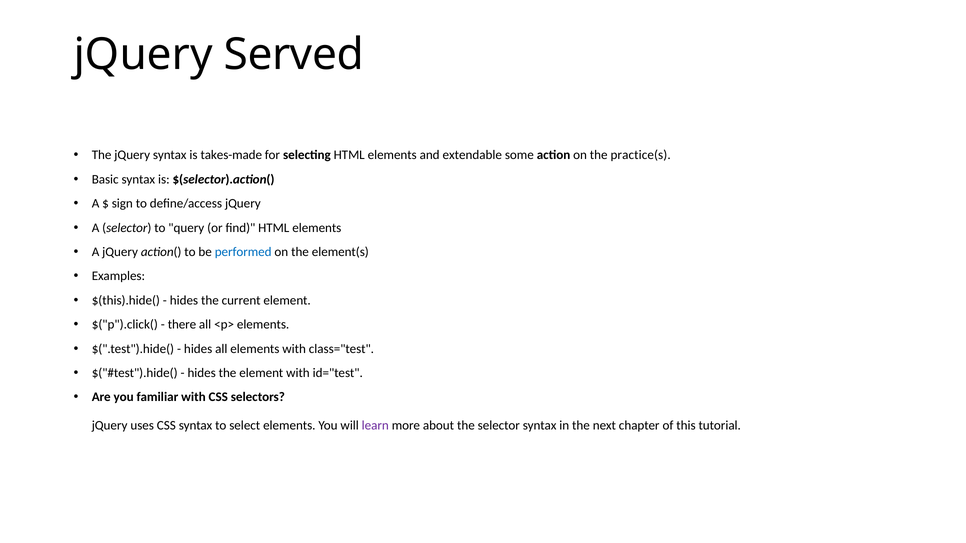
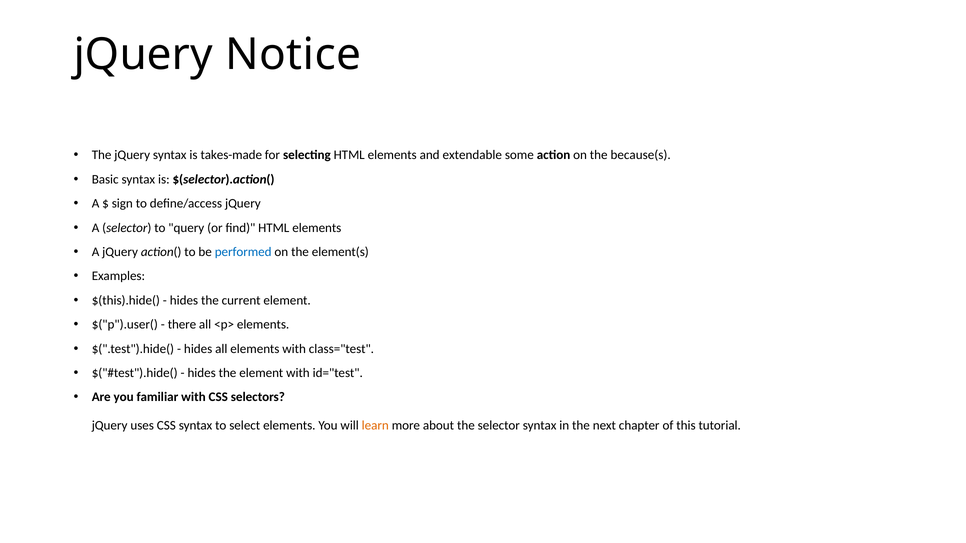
Served: Served -> Notice
practice(s: practice(s -> because(s
$("p").click(: $("p").click( -> $("p").user(
learn colour: purple -> orange
